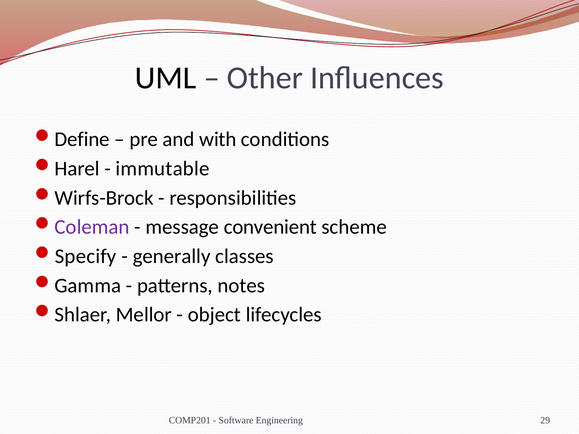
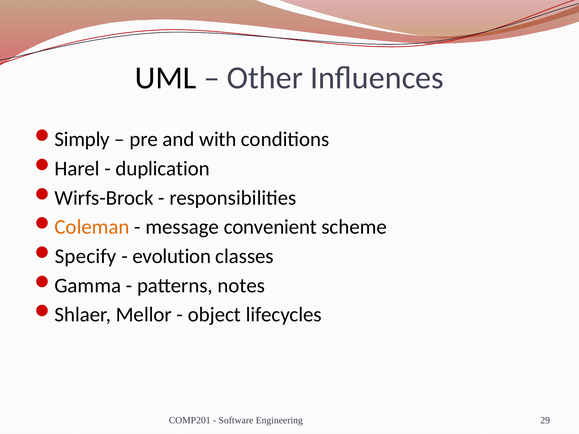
Define: Define -> Simply
immutable: immutable -> duplication
Coleman colour: purple -> orange
generally: generally -> evolution
